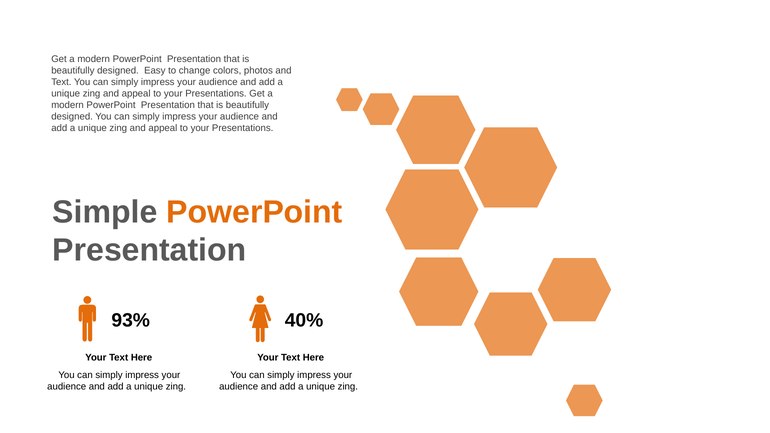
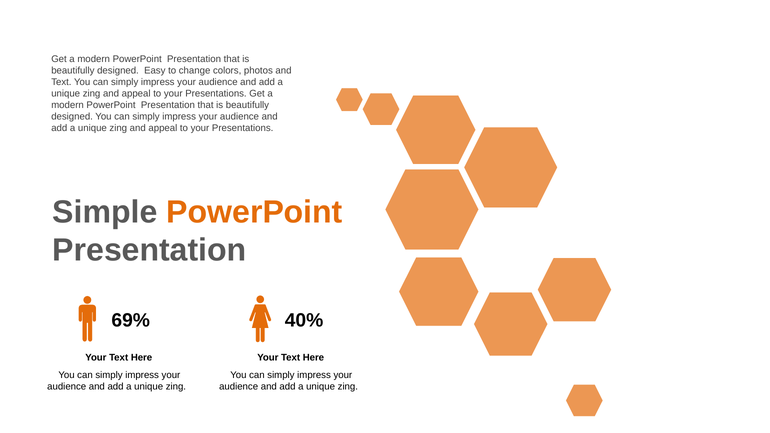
93%: 93% -> 69%
